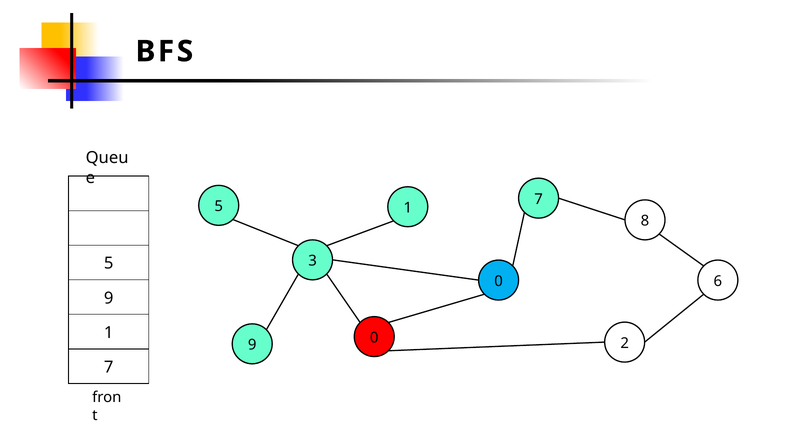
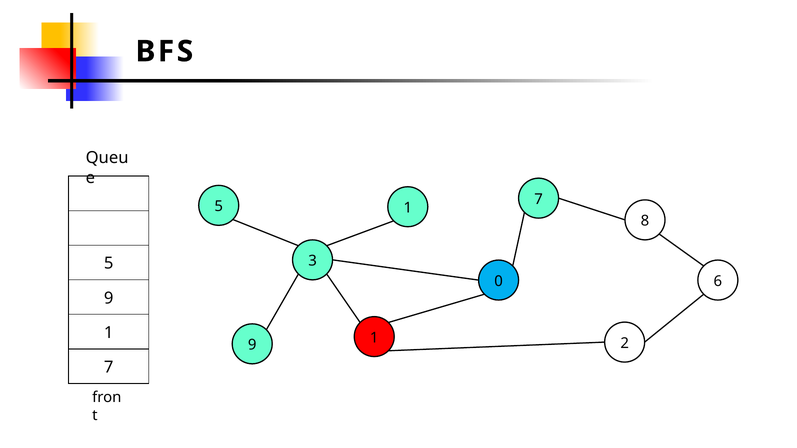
0 at (374, 338): 0 -> 1
